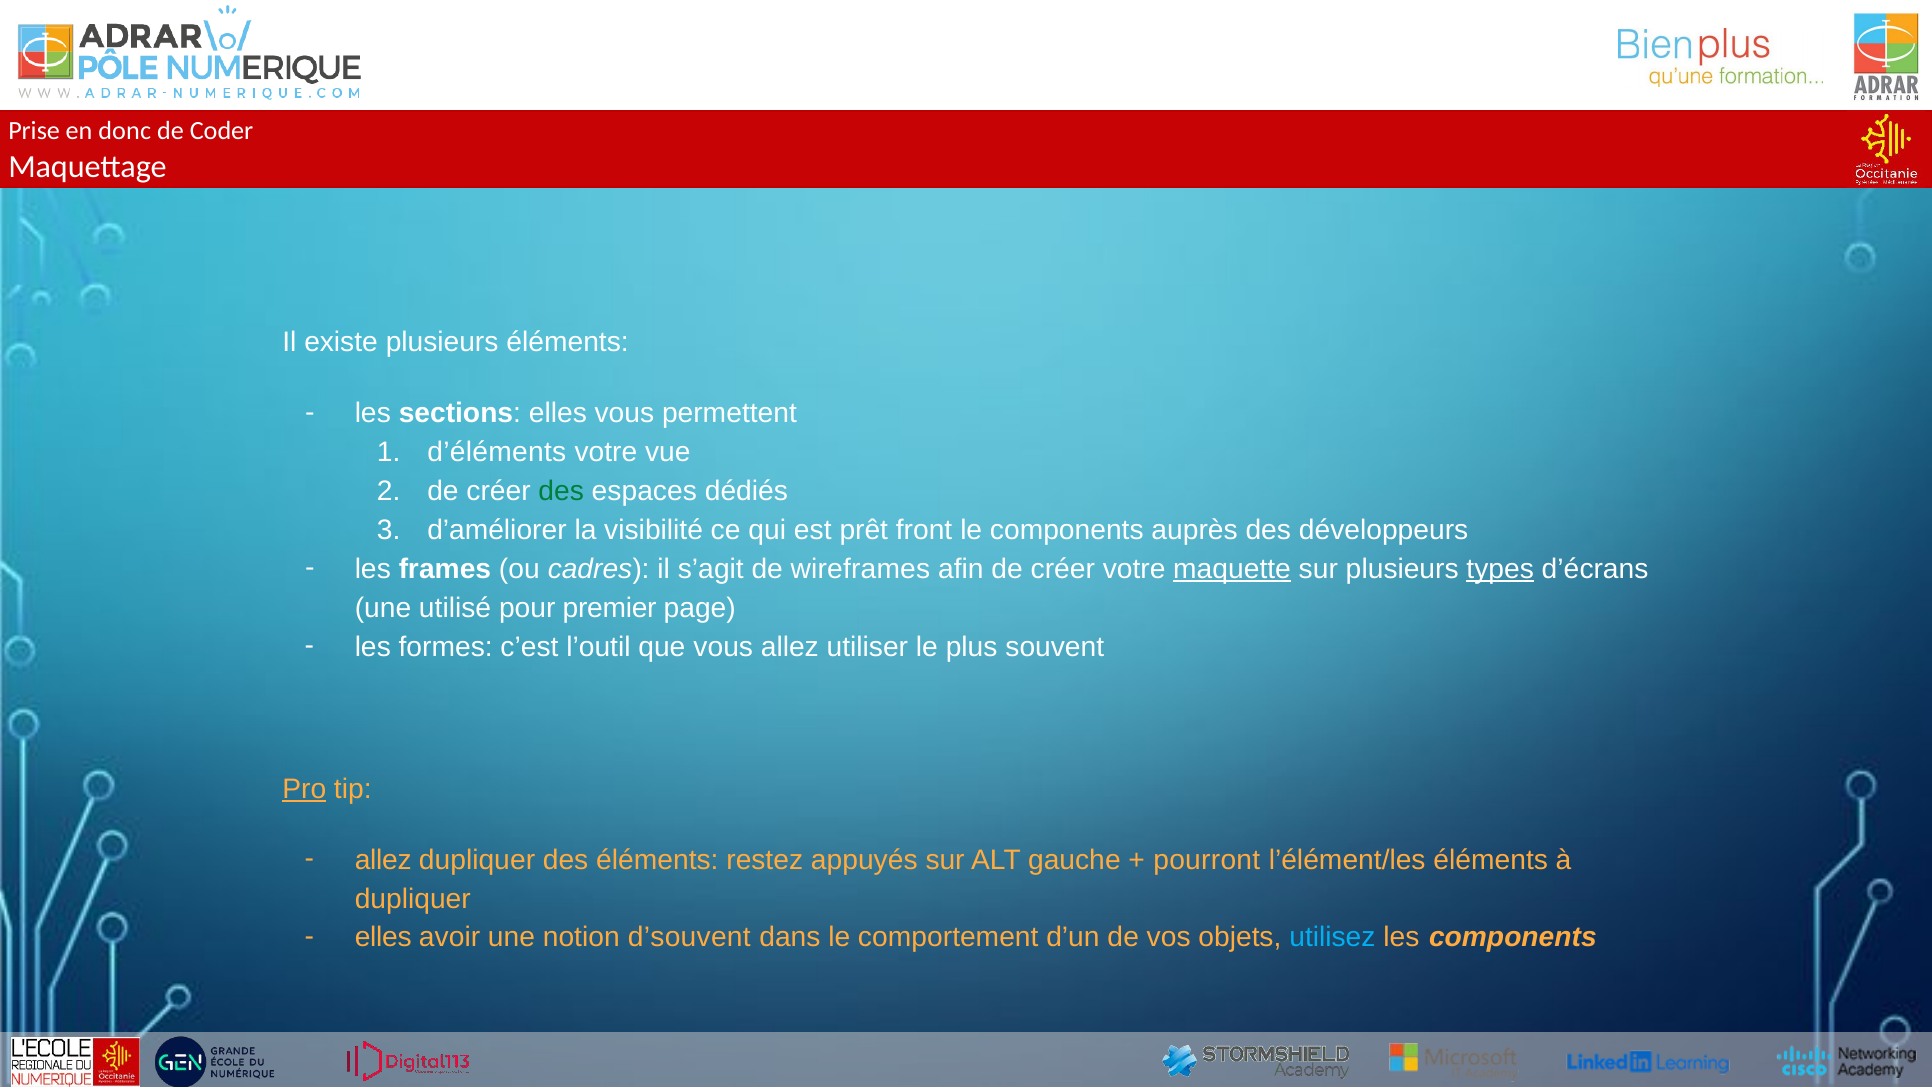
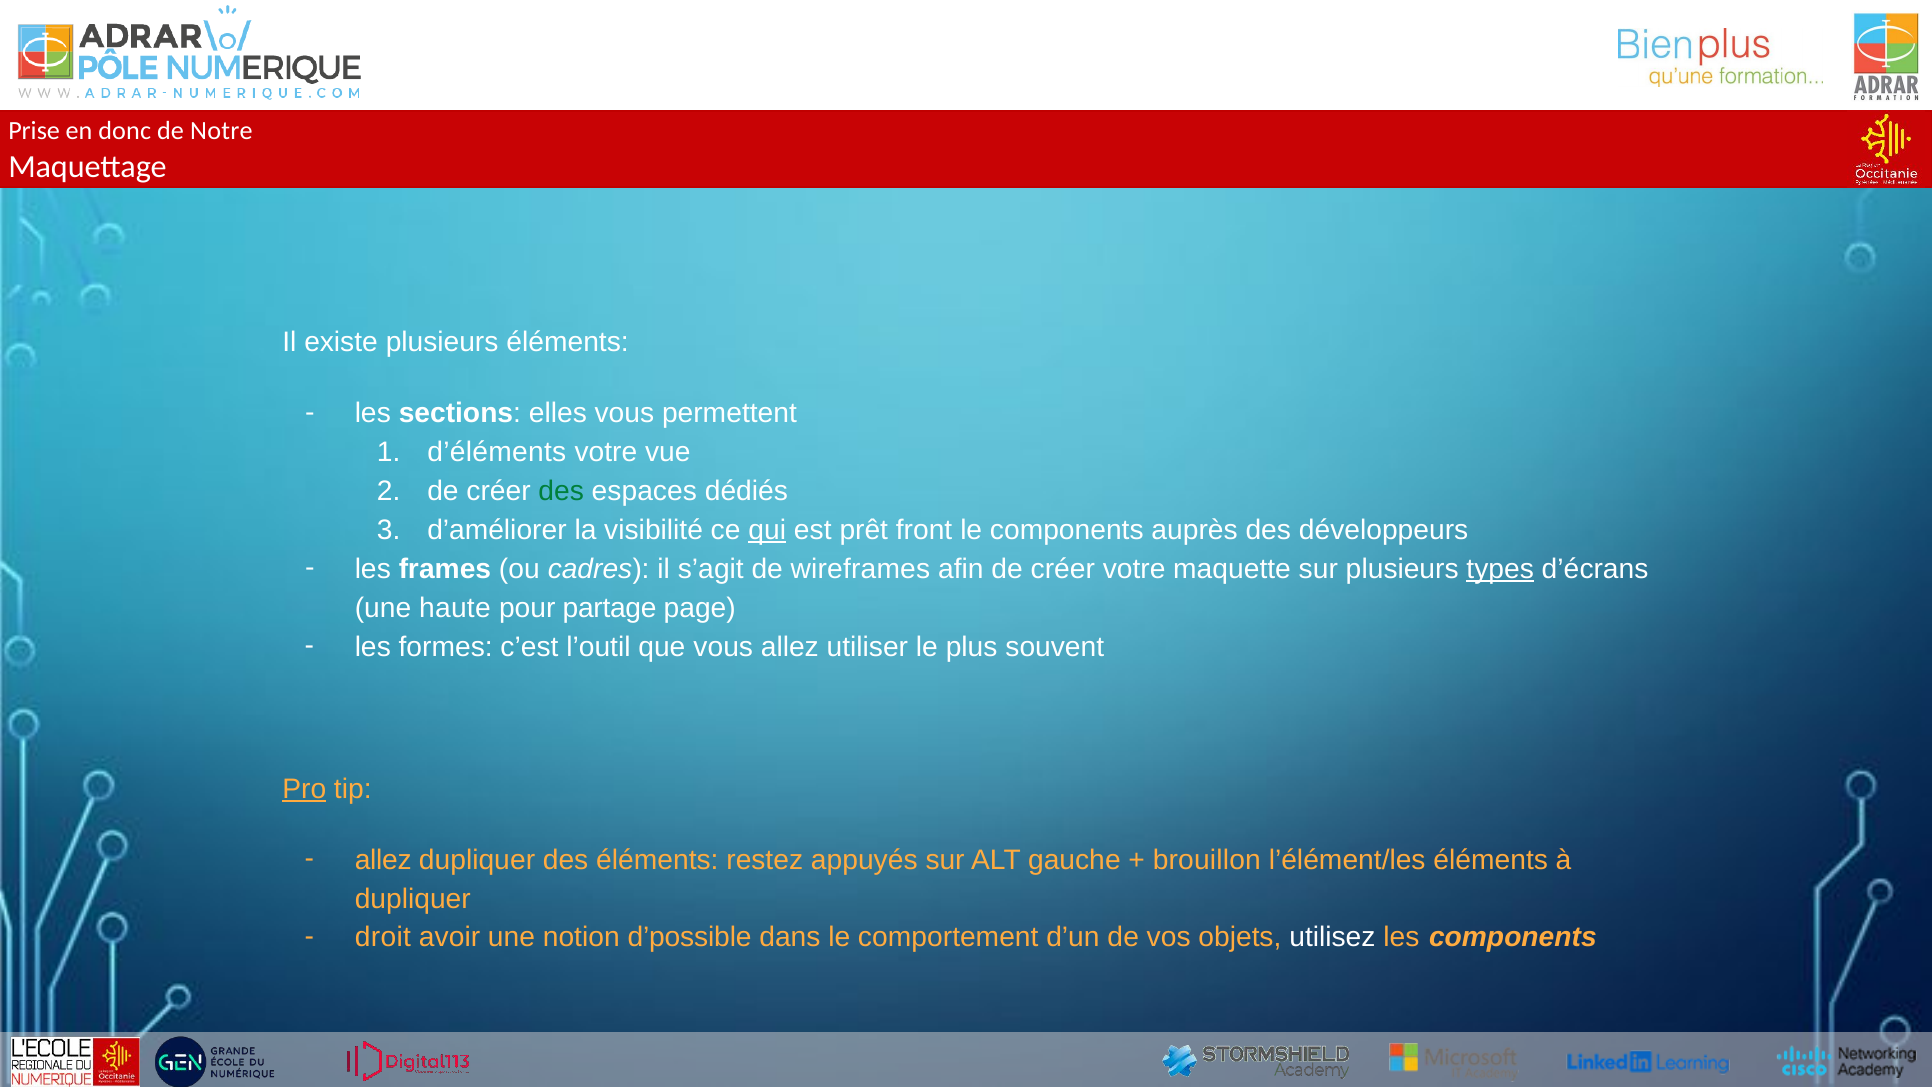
Coder: Coder -> Notre
qui underline: none -> present
maquette underline: present -> none
utilisé: utilisé -> haute
premier: premier -> partage
pourront: pourront -> brouillon
elles at (383, 937): elles -> droit
d’souvent: d’souvent -> d’possible
utilisez colour: light blue -> white
